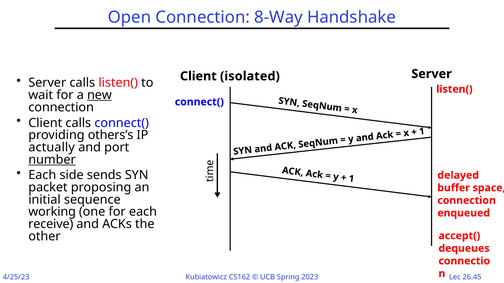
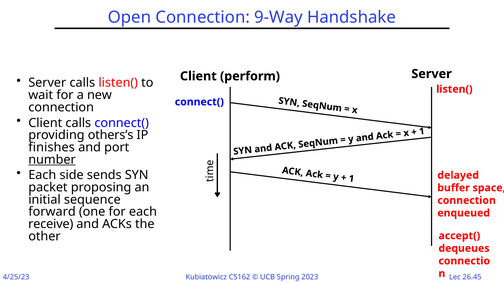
8-Way: 8-Way -> 9-Way
isolated: isolated -> perform
new underline: present -> none
actually: actually -> finishes
working: working -> forward
